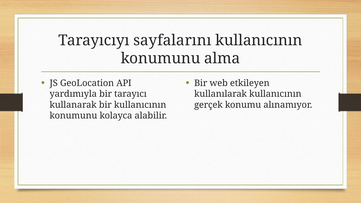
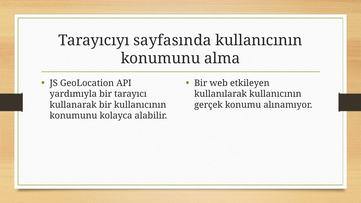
sayfalarını: sayfalarını -> sayfasında
